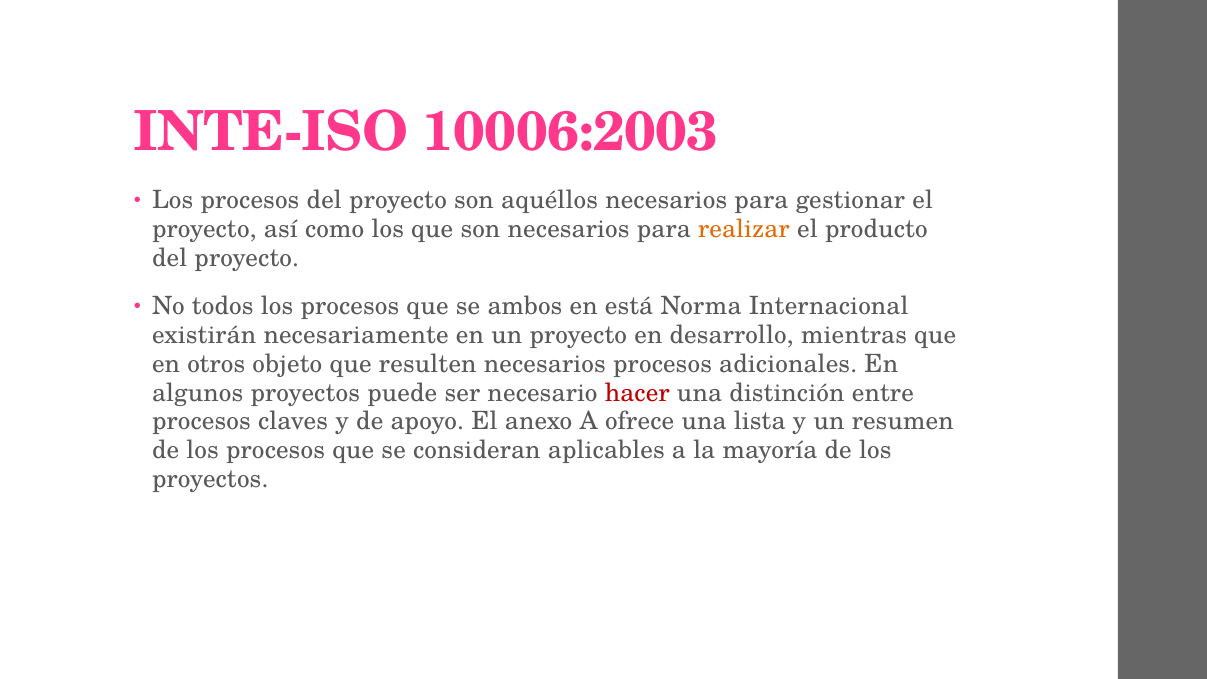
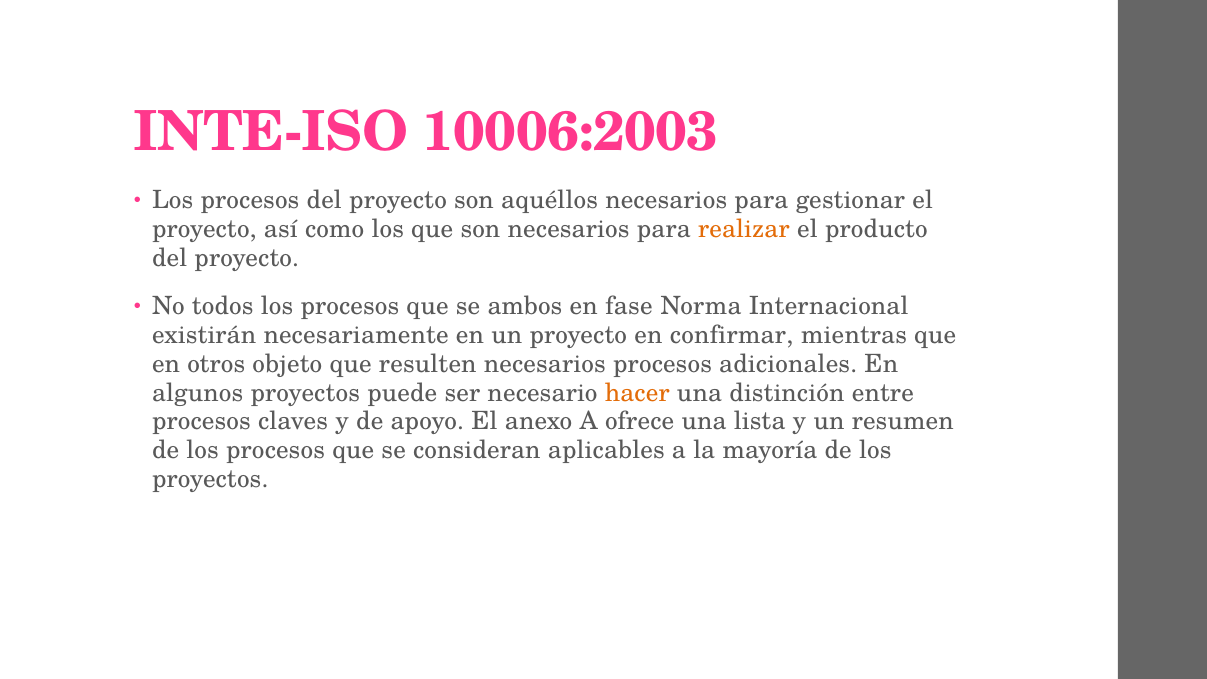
está: está -> fase
desarrollo: desarrollo -> confirmar
hacer colour: red -> orange
